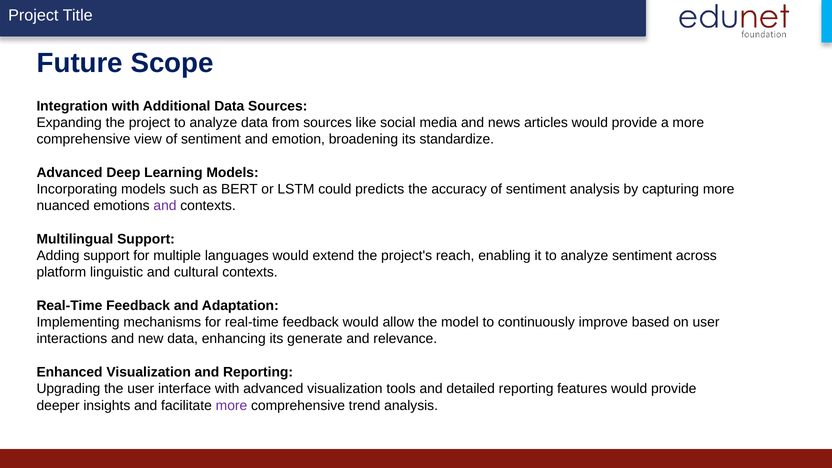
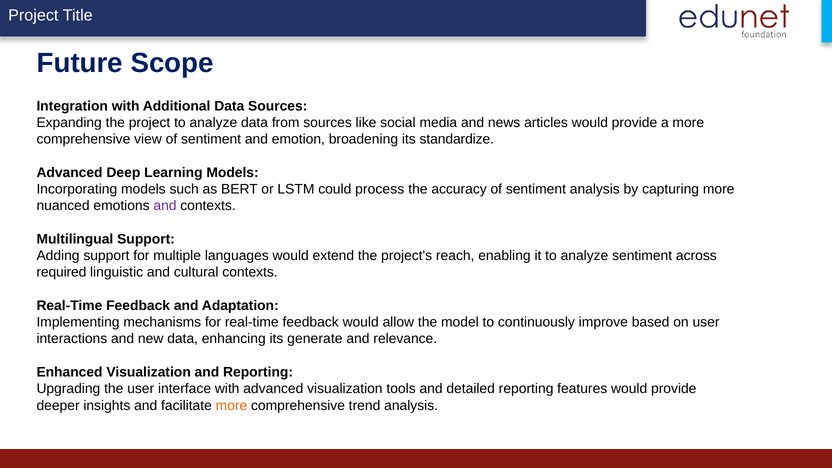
predicts: predicts -> process
platform: platform -> required
more at (231, 405) colour: purple -> orange
